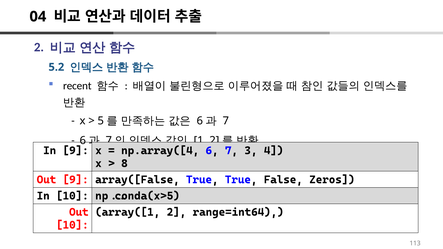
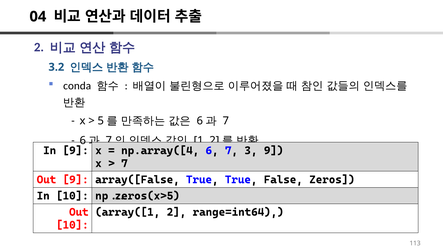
5.2: 5.2 -> 3.2
recent: recent -> conda
3 4: 4 -> 9
8 at (124, 163): 8 -> 7
np.conda(x>5: np.conda(x>5 -> np.zeros(x>5
